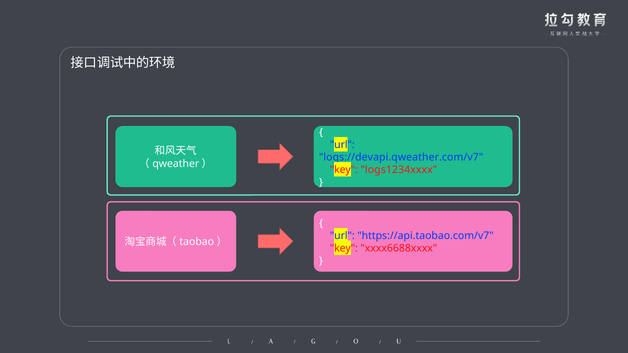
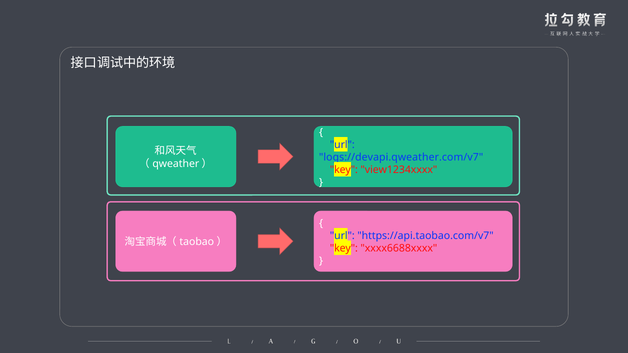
logs1234xxxx: logs1234xxxx -> view1234xxxx
